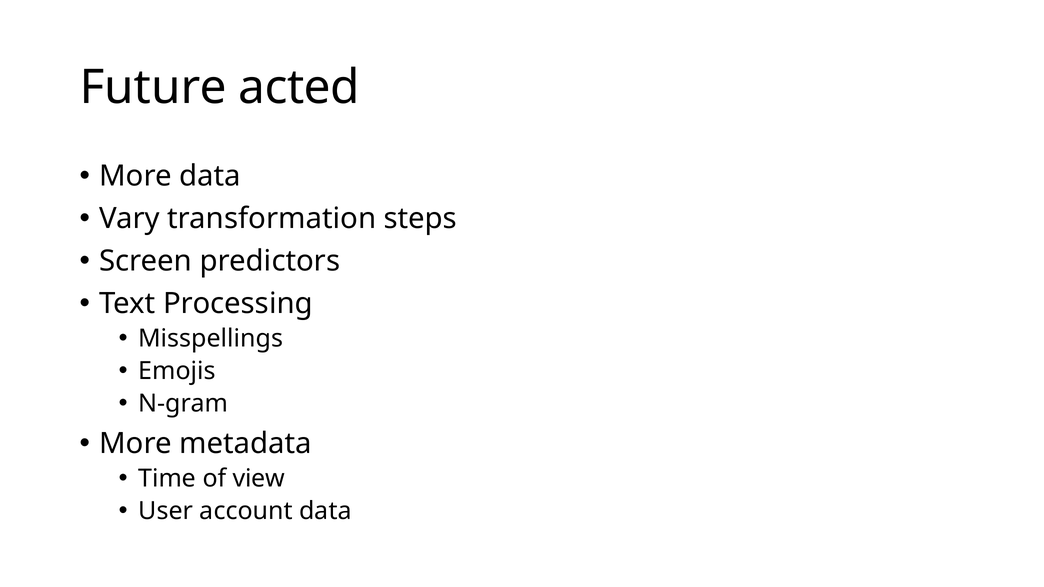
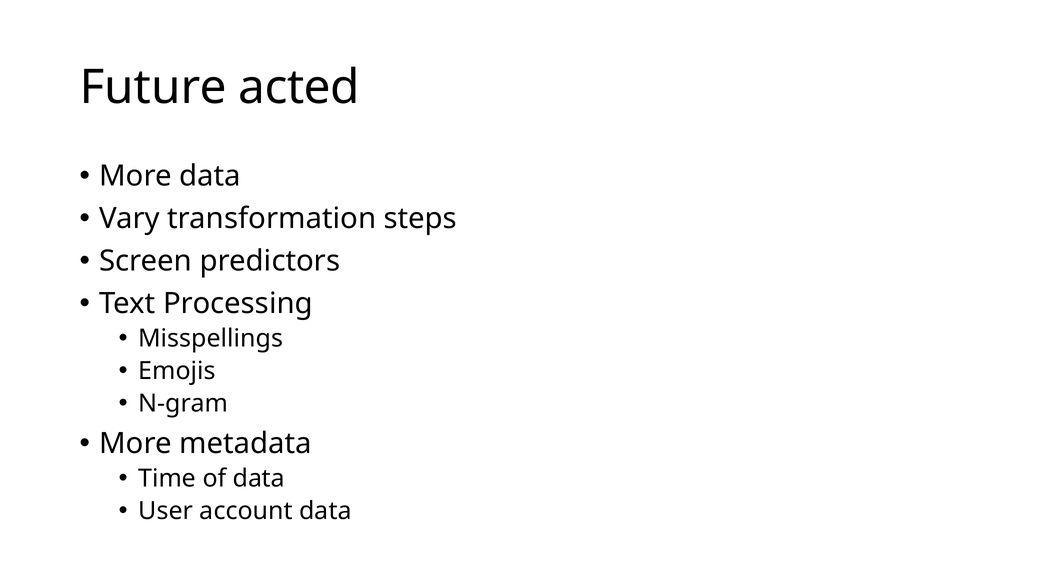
of view: view -> data
